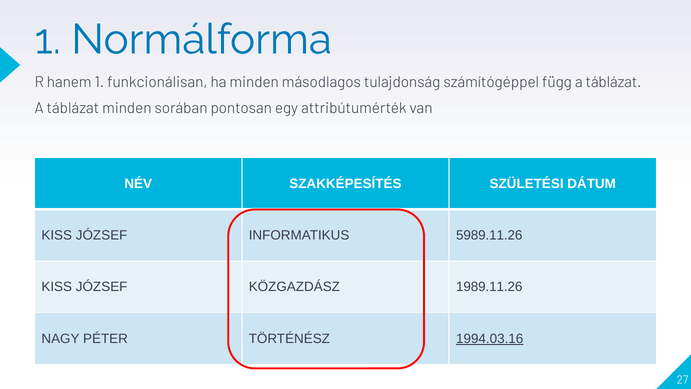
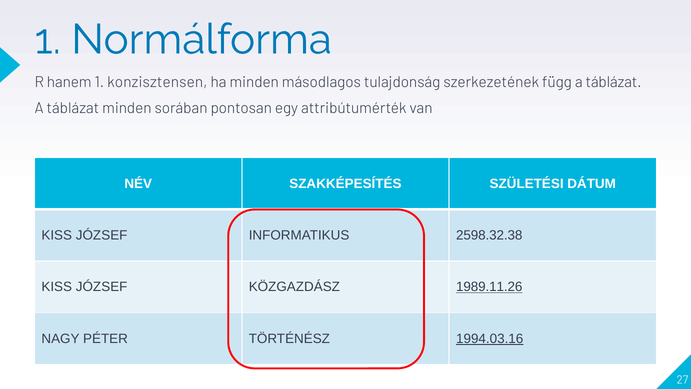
funkcionálisan: funkcionálisan -> konzisztensen
számítógéppel: számítógéppel -> szerkezetének
5989.11.26: 5989.11.26 -> 2598.32.38
1989.11.26 underline: none -> present
